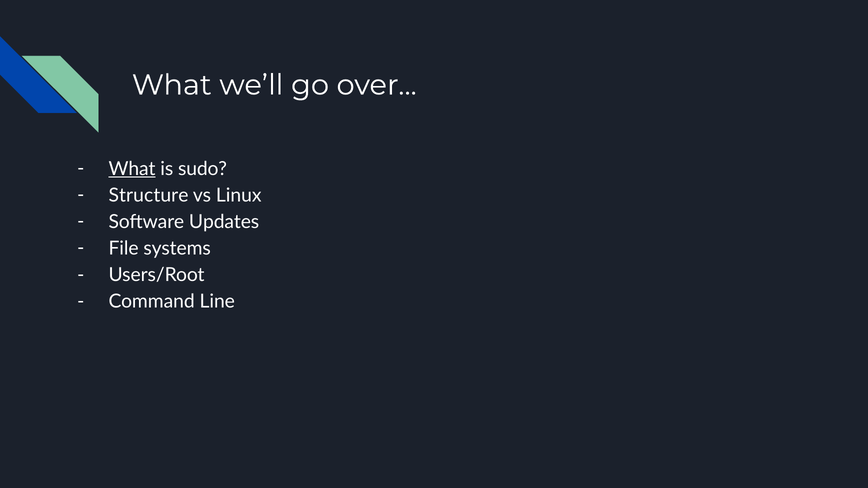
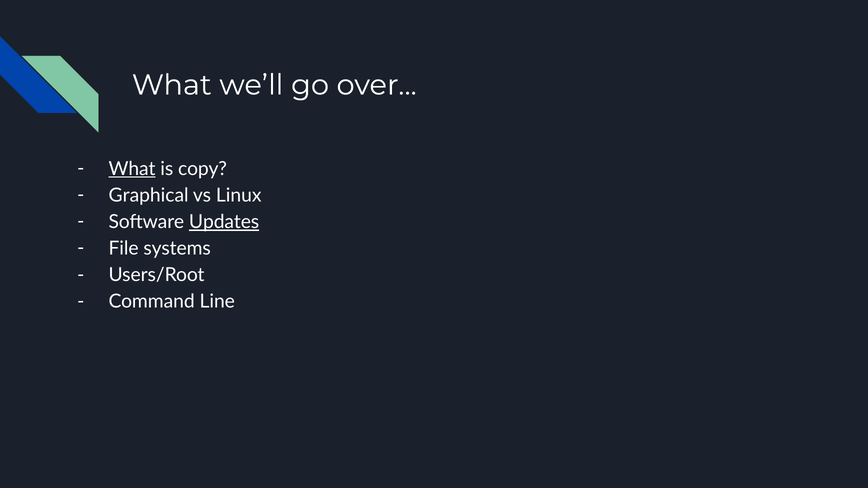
sudo: sudo -> copy
Structure: Structure -> Graphical
Updates underline: none -> present
